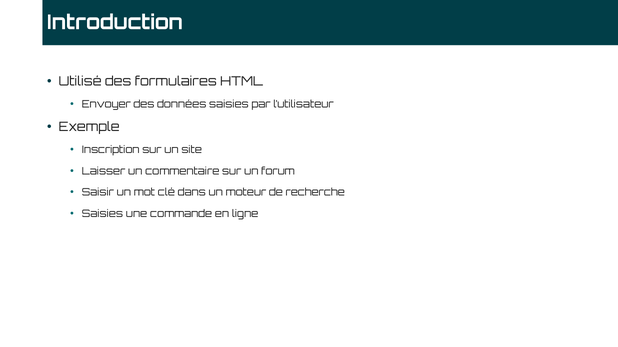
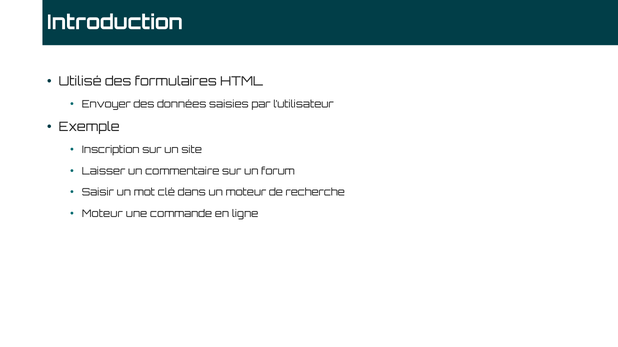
Saisies at (102, 214): Saisies -> Moteur
